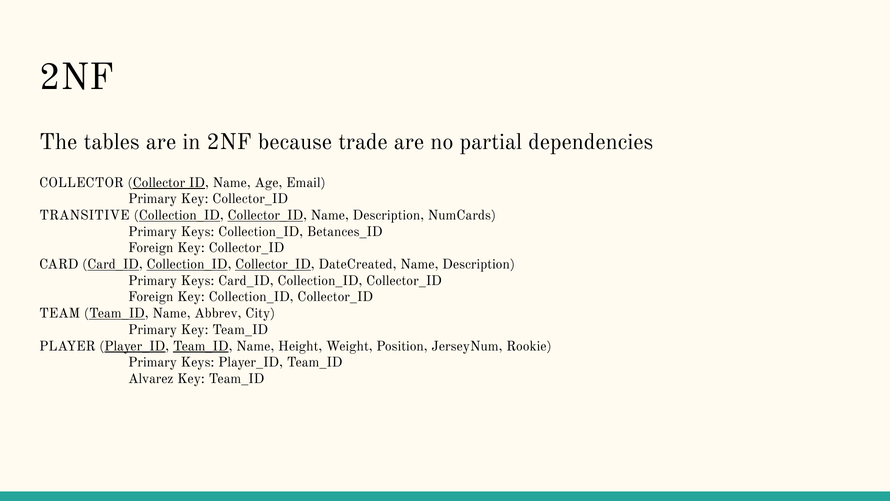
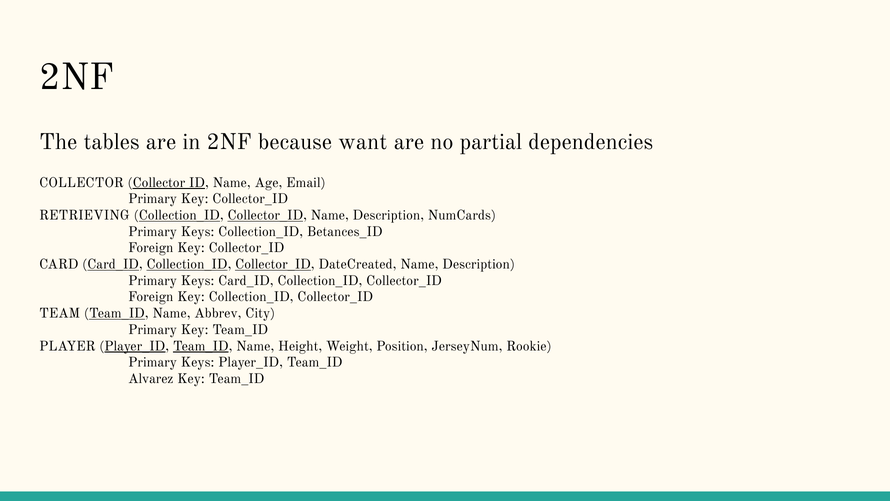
trade: trade -> want
TRANSITIVE: TRANSITIVE -> RETRIEVING
